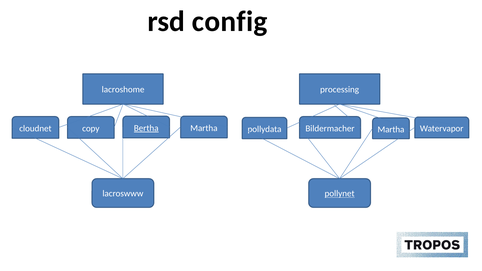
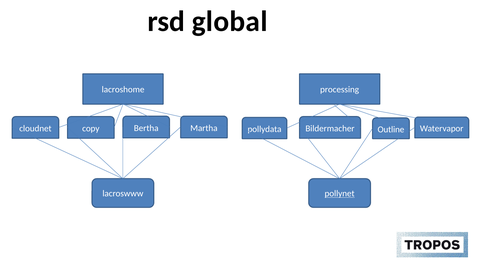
config: config -> global
Bertha underline: present -> none
Bildermacher Martha: Martha -> Outline
